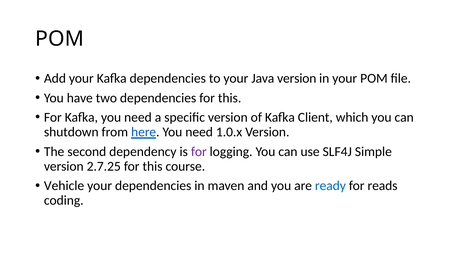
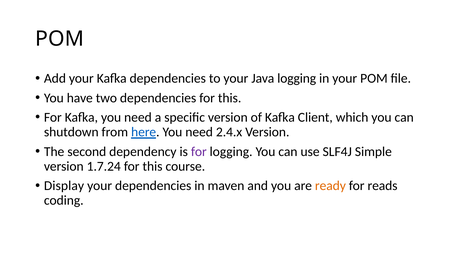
Java version: version -> logging
1.0.x: 1.0.x -> 2.4.x
2.7.25: 2.7.25 -> 1.7.24
Vehicle: Vehicle -> Display
ready colour: blue -> orange
